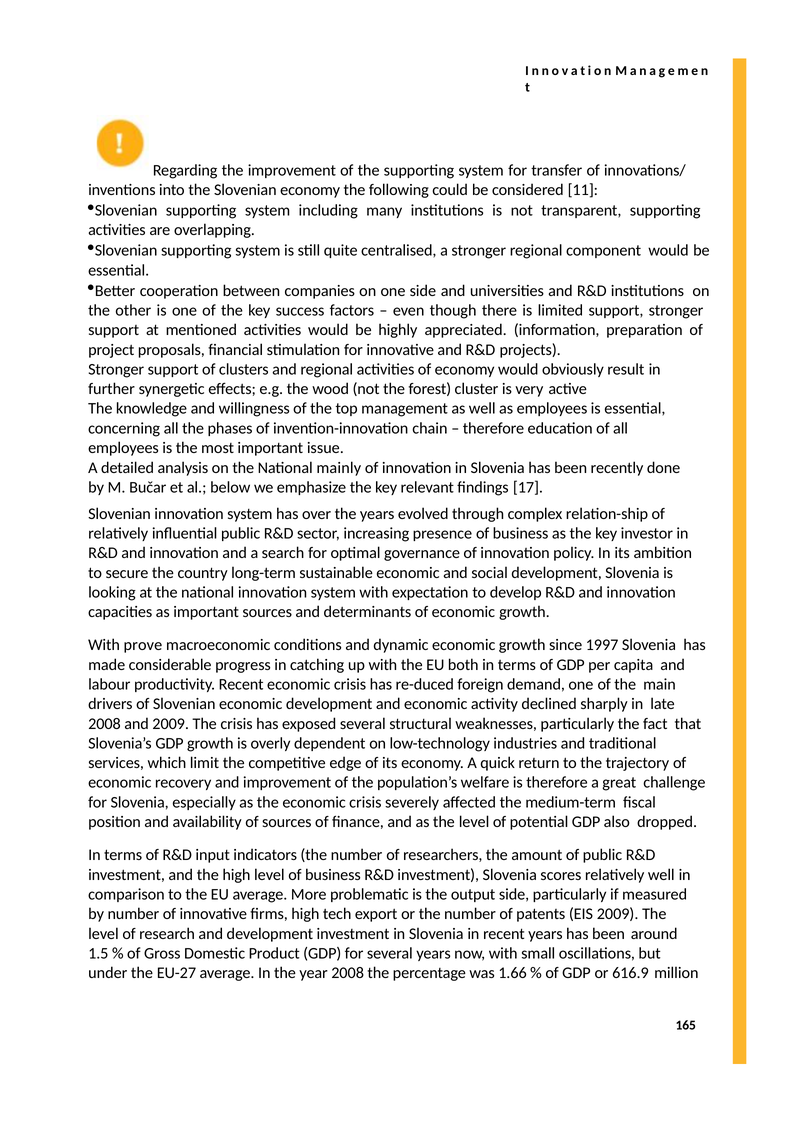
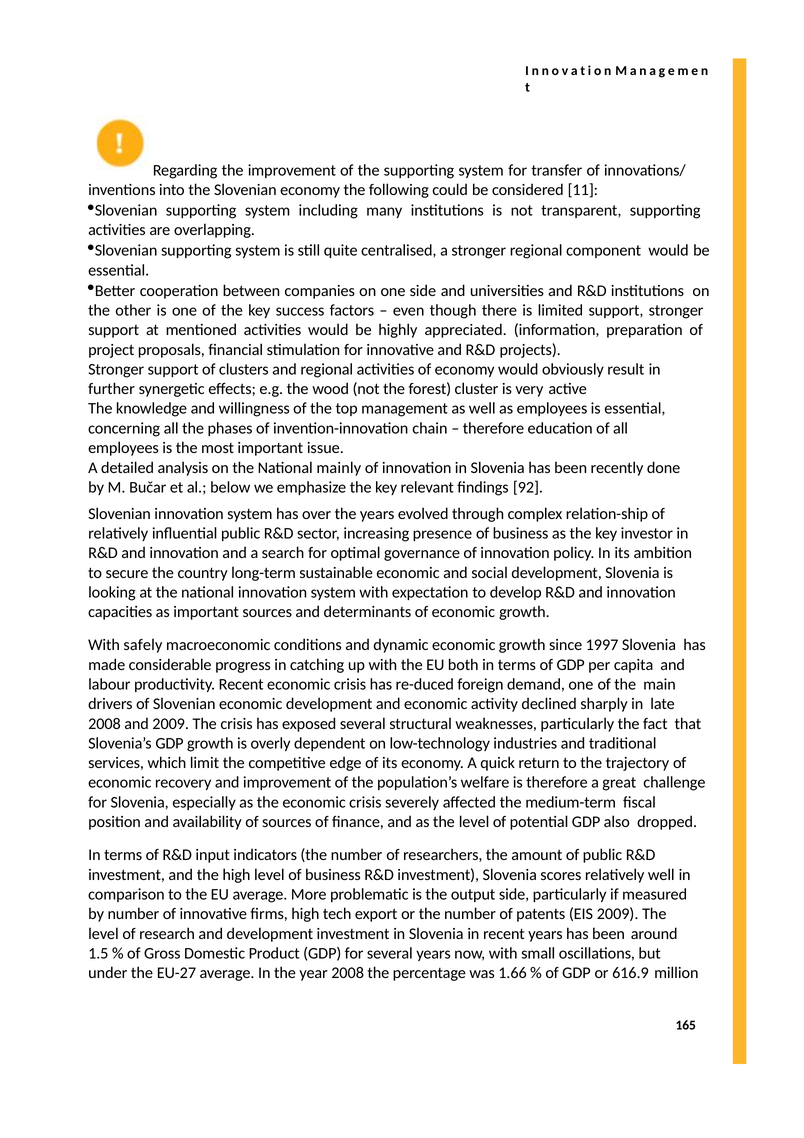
17: 17 -> 92
prove: prove -> safely
